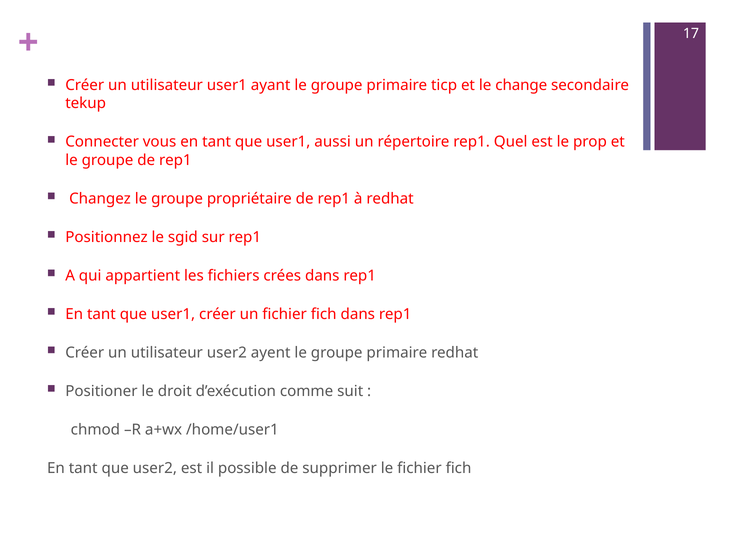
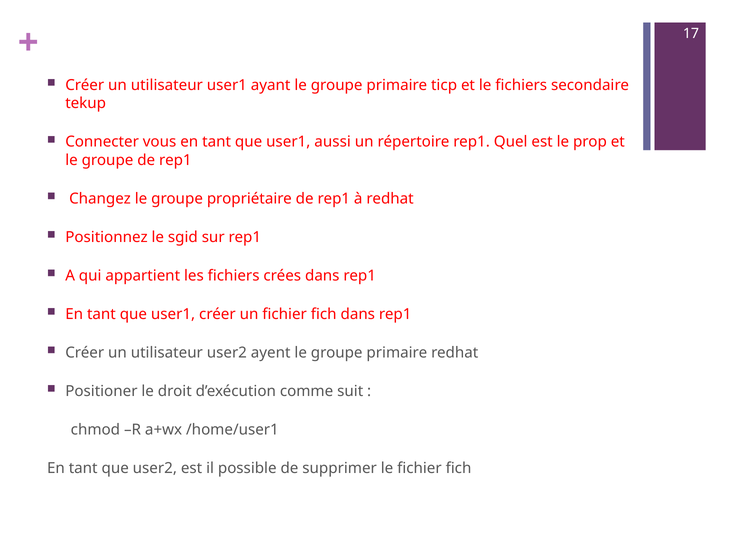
le change: change -> fichiers
